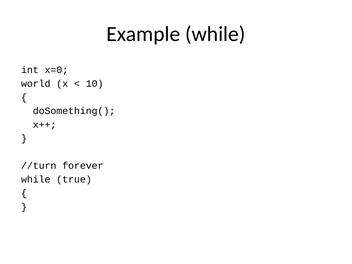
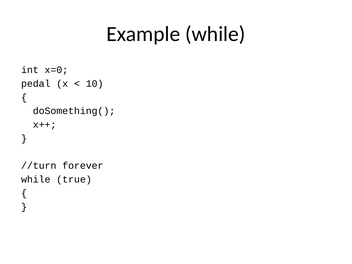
world: world -> pedal
